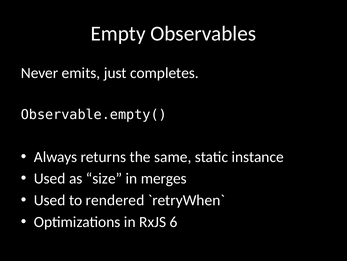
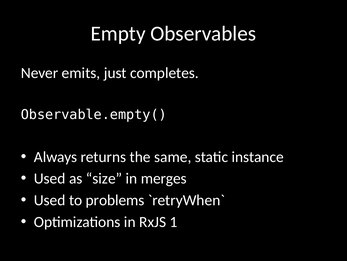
rendered: rendered -> problems
6: 6 -> 1
